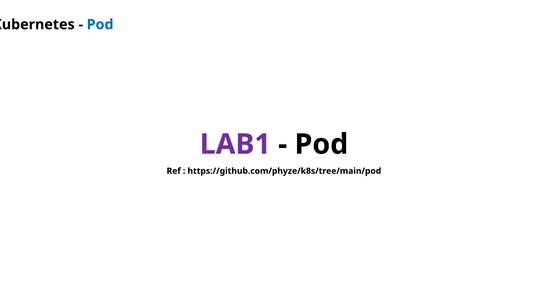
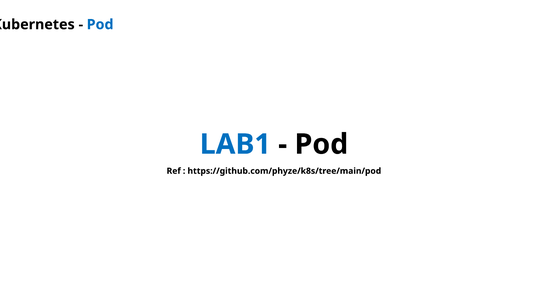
LAB1 colour: purple -> blue
